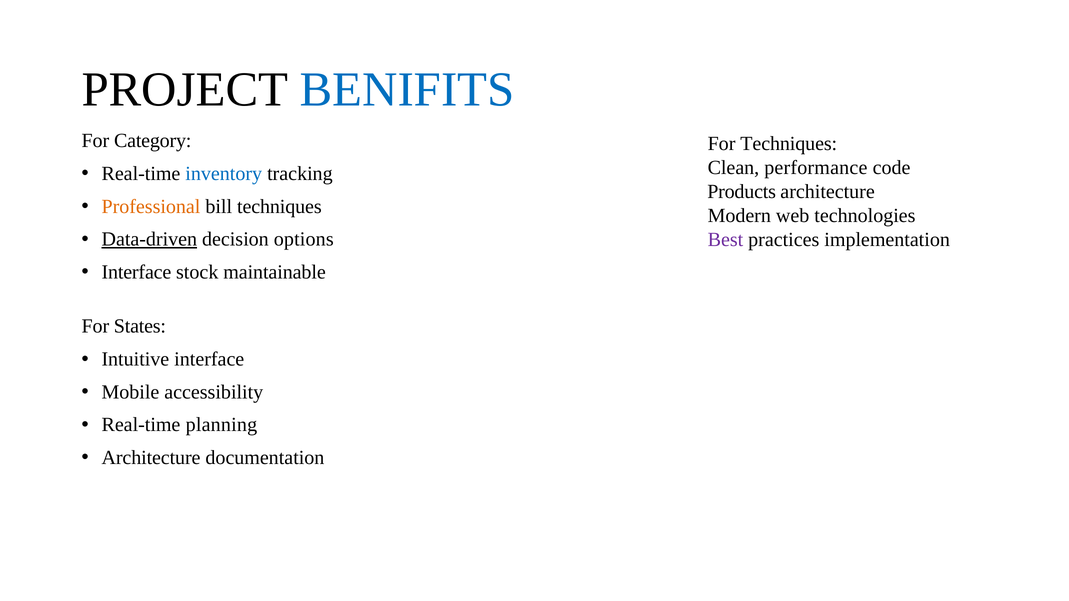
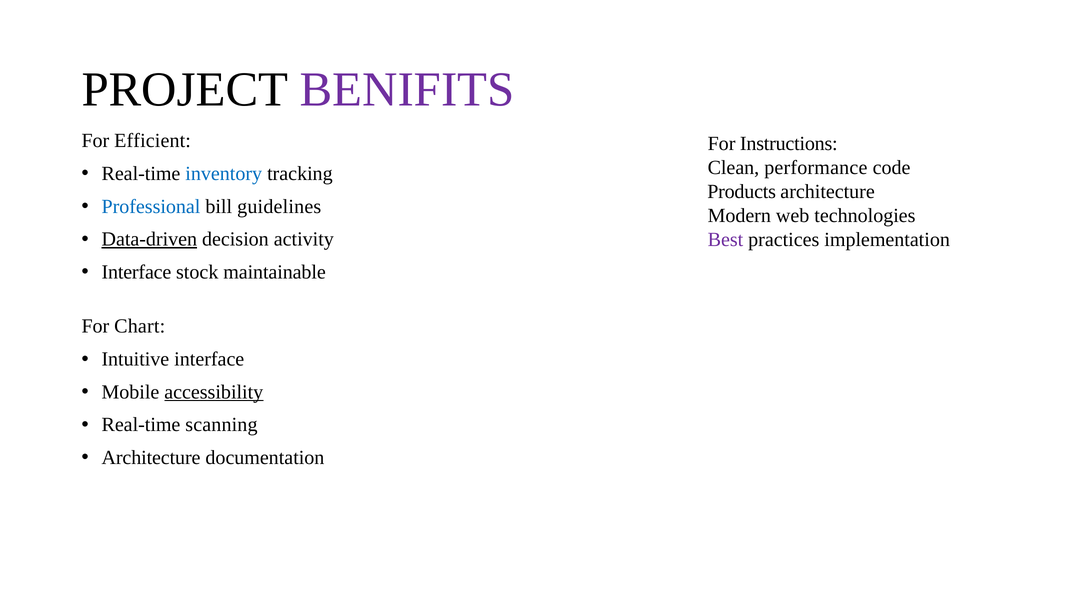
BENIFITS colour: blue -> purple
Category: Category -> Efficient
For Techniques: Techniques -> Instructions
Professional colour: orange -> blue
bill techniques: techniques -> guidelines
options: options -> activity
States: States -> Chart
accessibility underline: none -> present
planning: planning -> scanning
